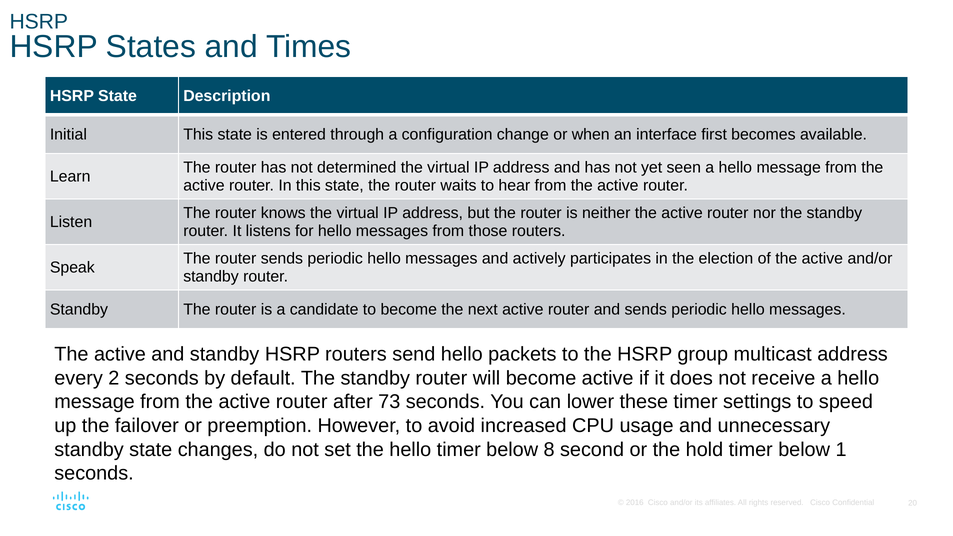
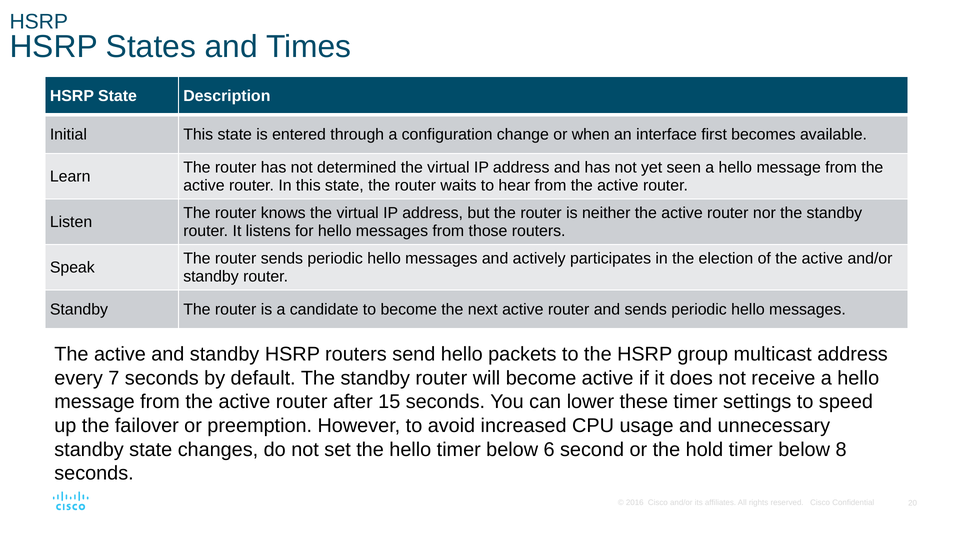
2: 2 -> 7
73: 73 -> 15
8: 8 -> 6
1: 1 -> 8
